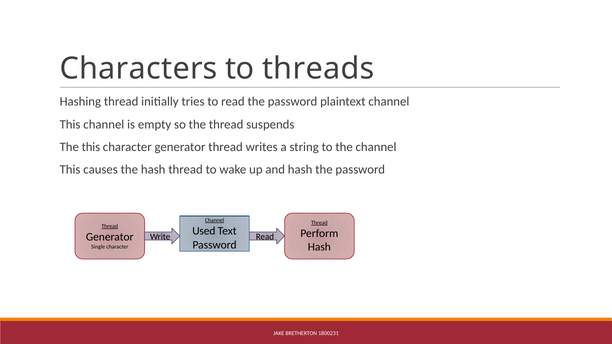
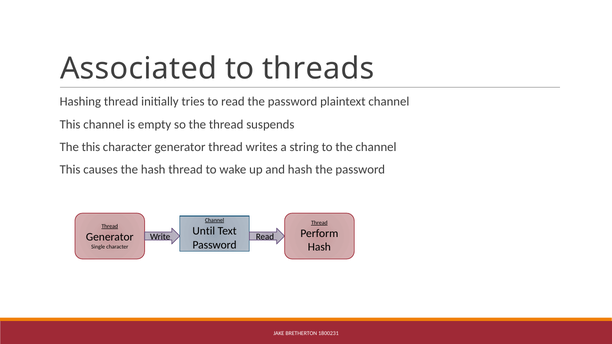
Characters: Characters -> Associated
Used: Used -> Until
